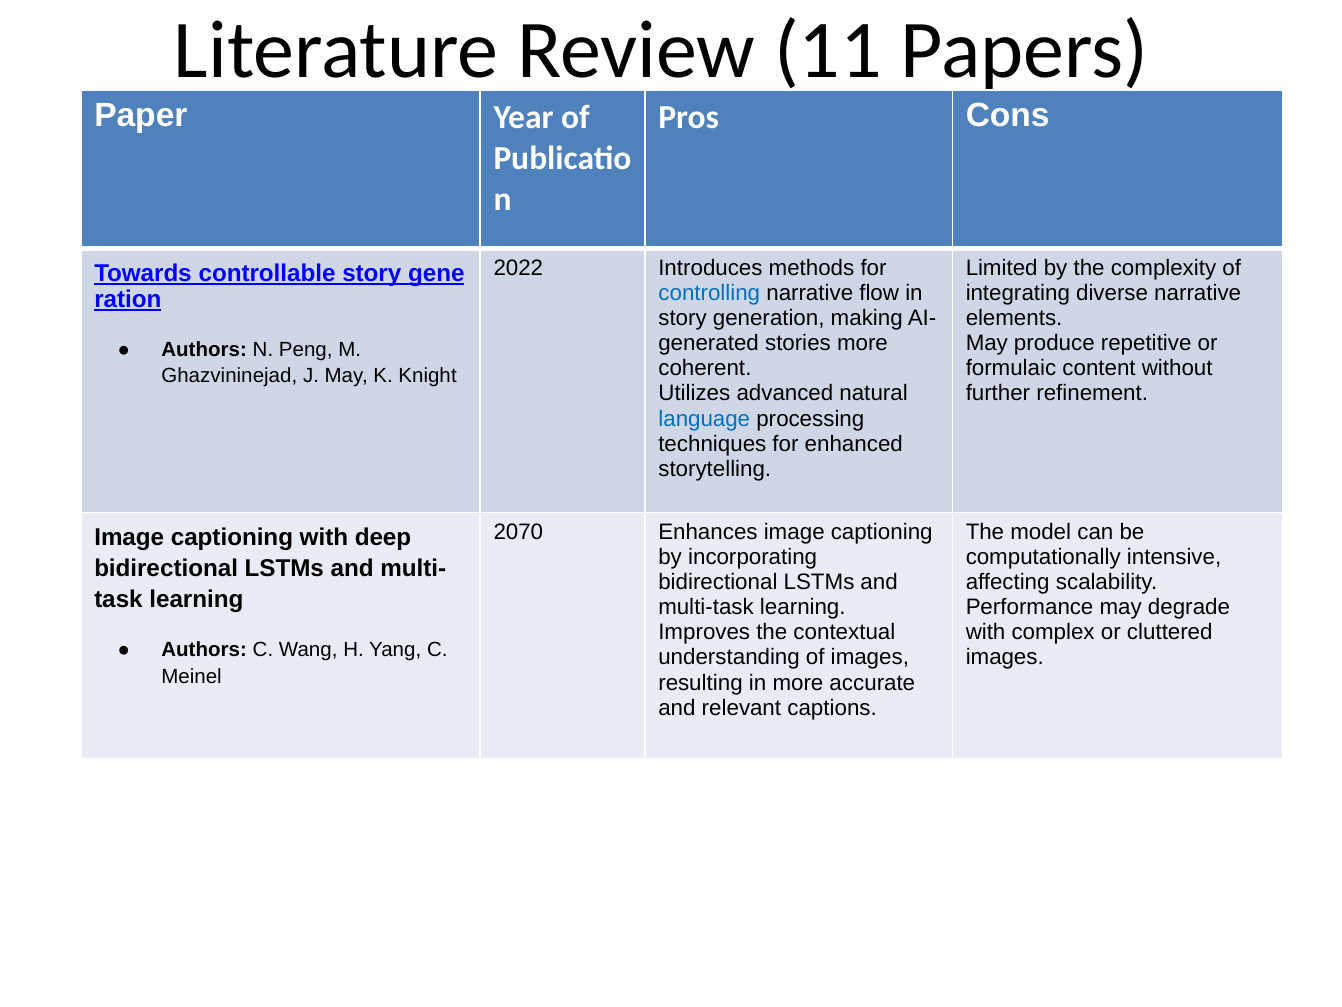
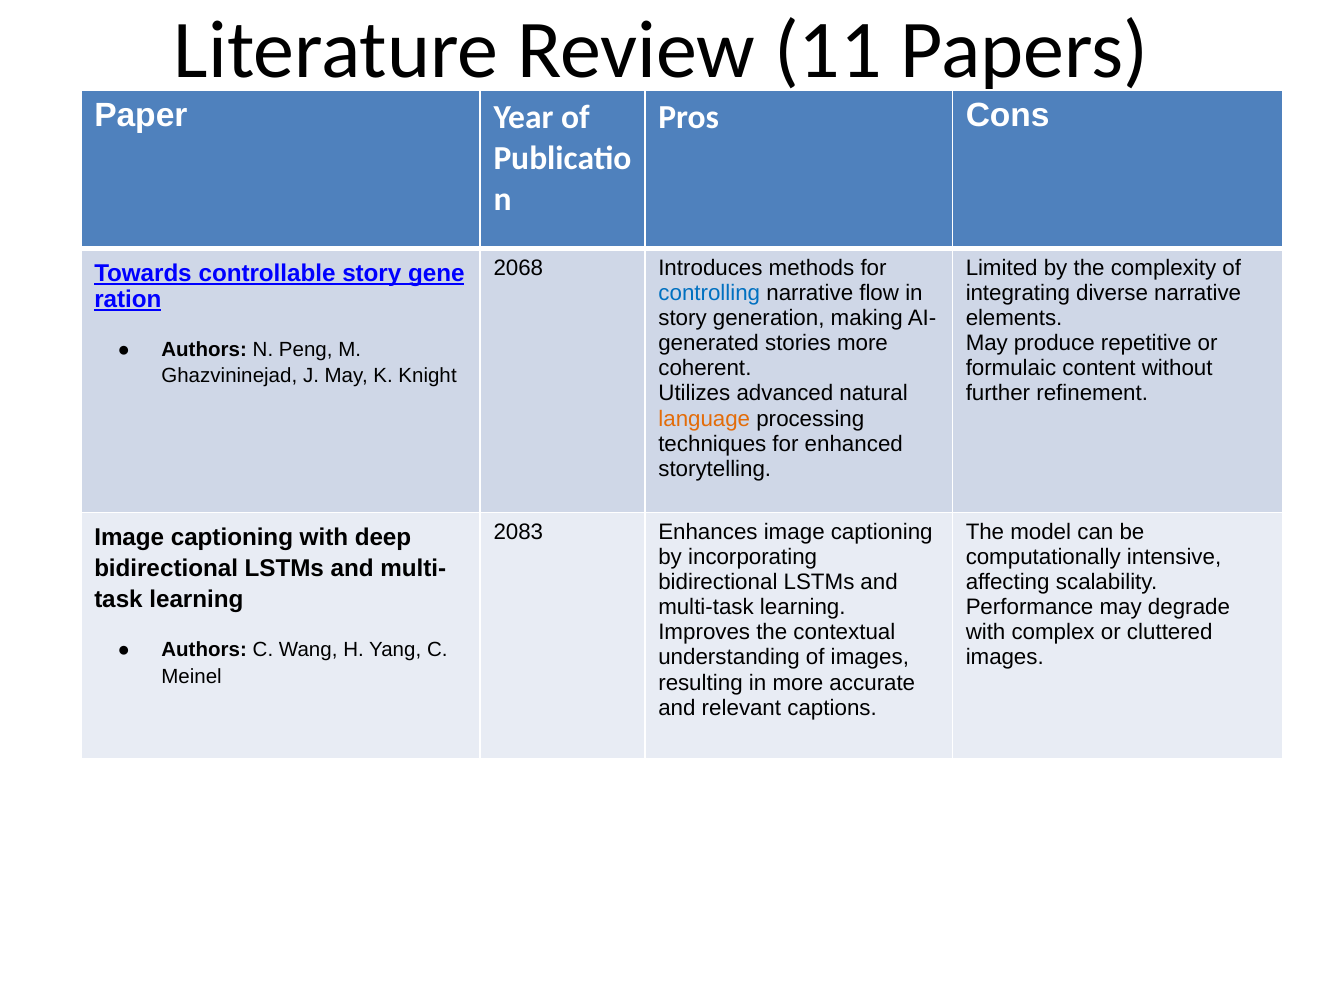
2022: 2022 -> 2068
language colour: blue -> orange
2070: 2070 -> 2083
